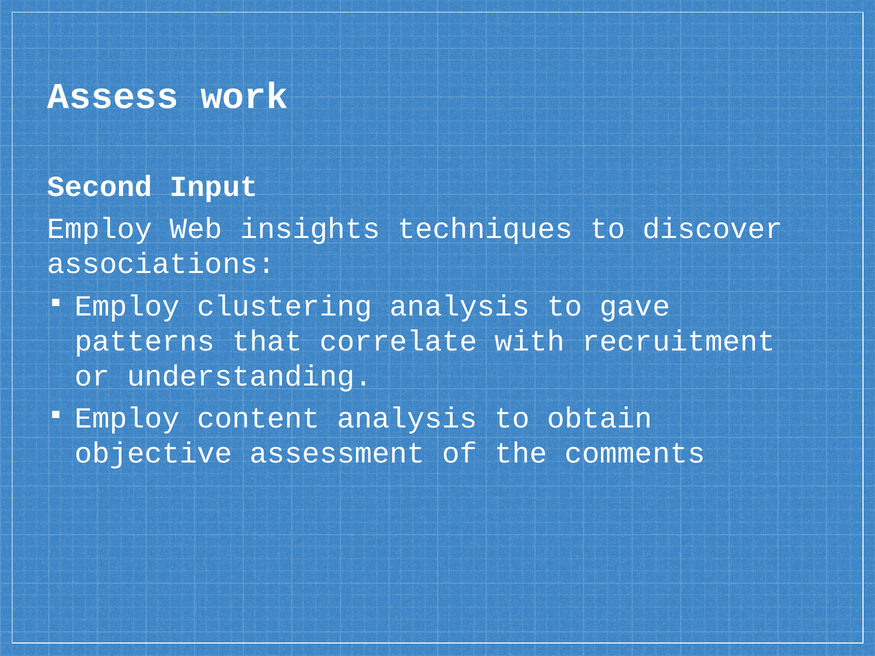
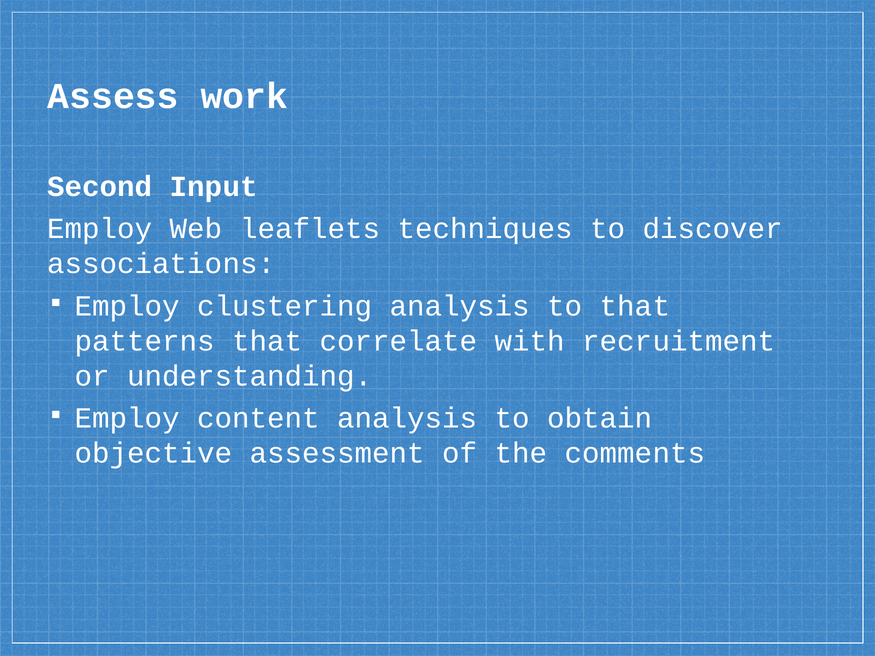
insights: insights -> leaflets
to gave: gave -> that
